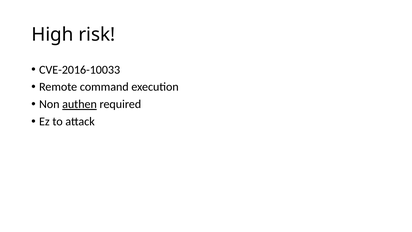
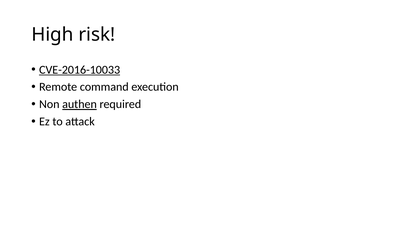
CVE-2016-10033 underline: none -> present
